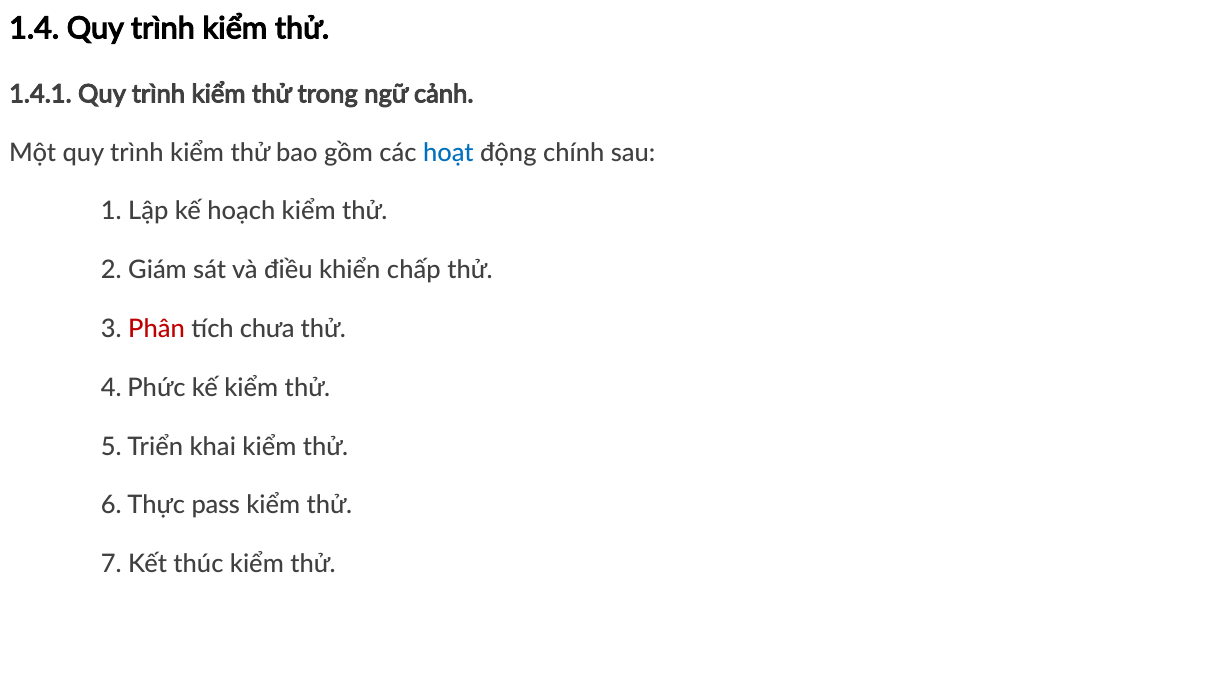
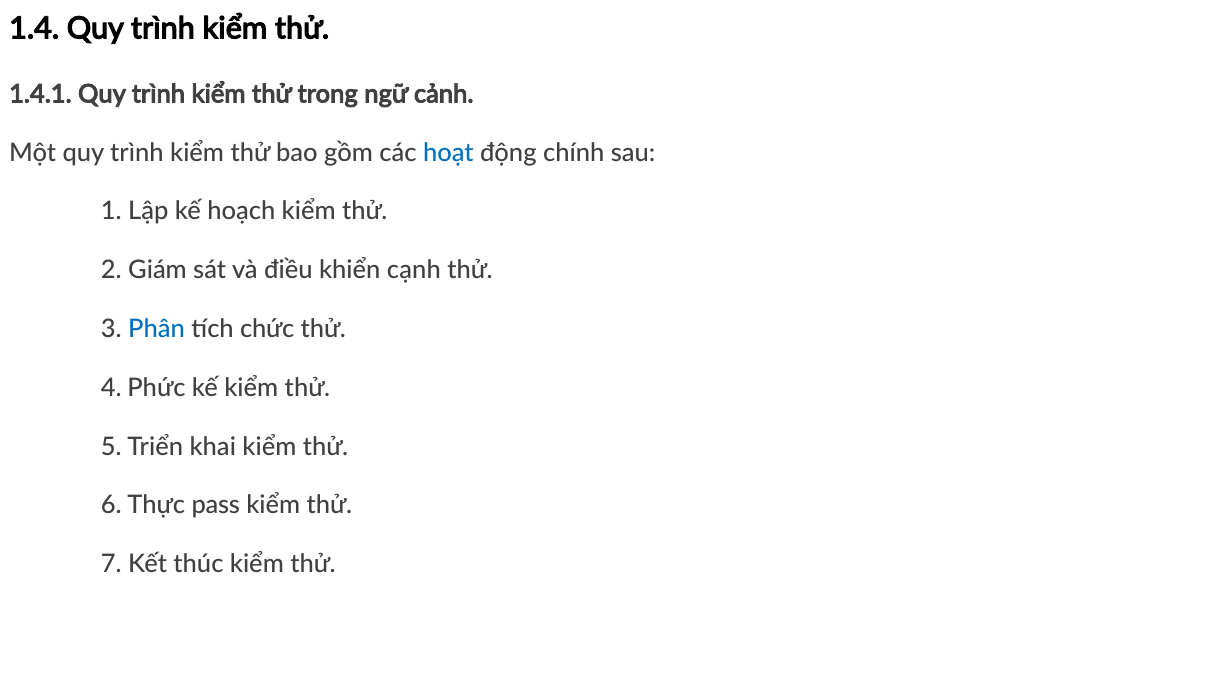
chấp: chấp -> cạnh
Phân colour: red -> blue
chưa: chưa -> chức
